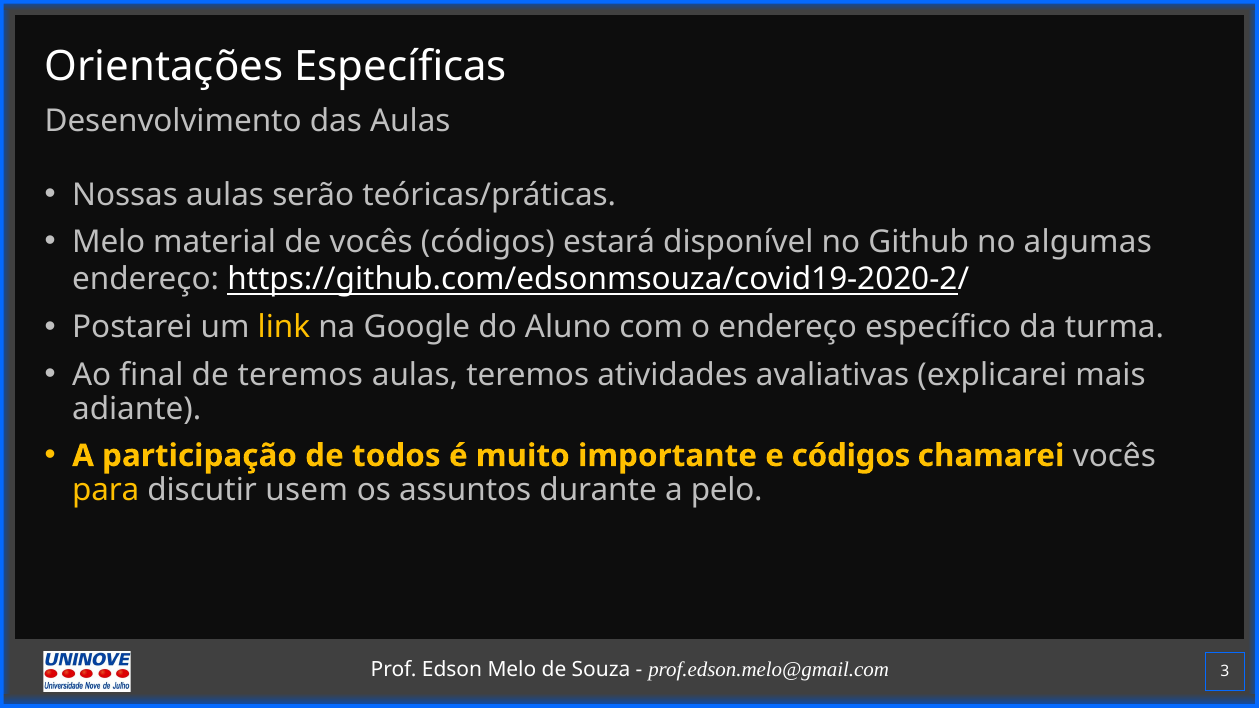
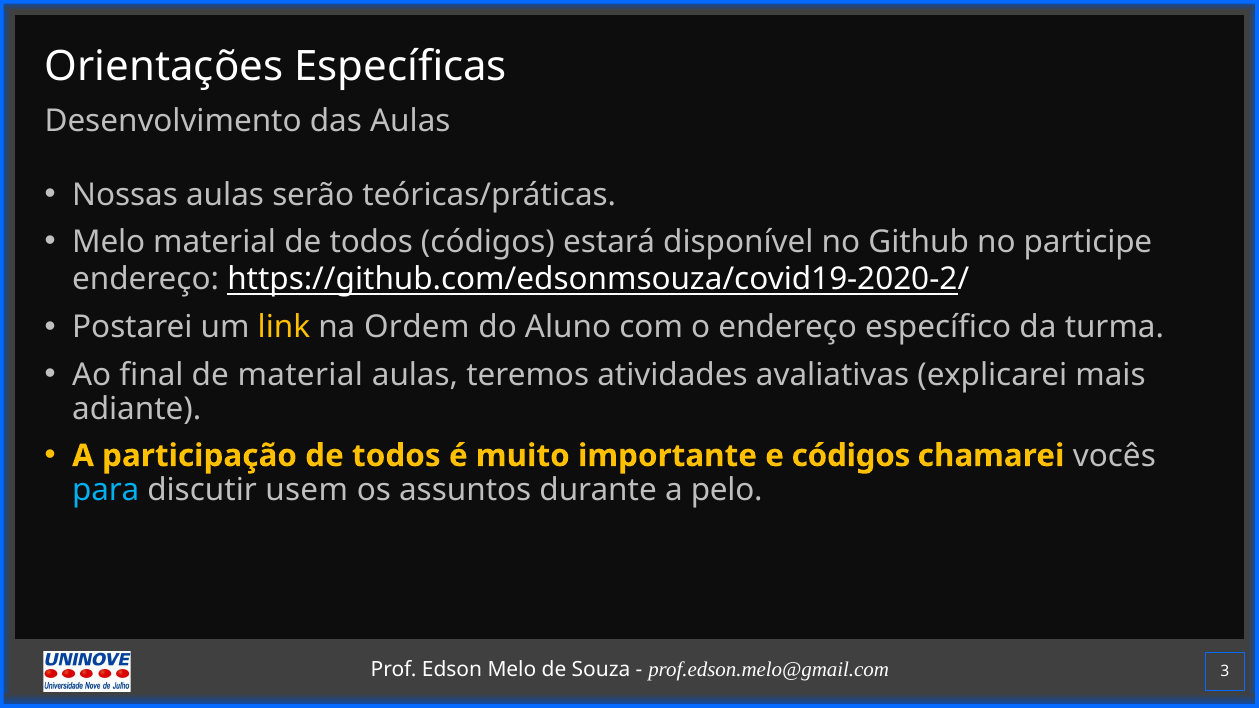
material de vocês: vocês -> todos
algumas: algumas -> participe
Google: Google -> Ordem
de teremos: teremos -> material
para colour: yellow -> light blue
